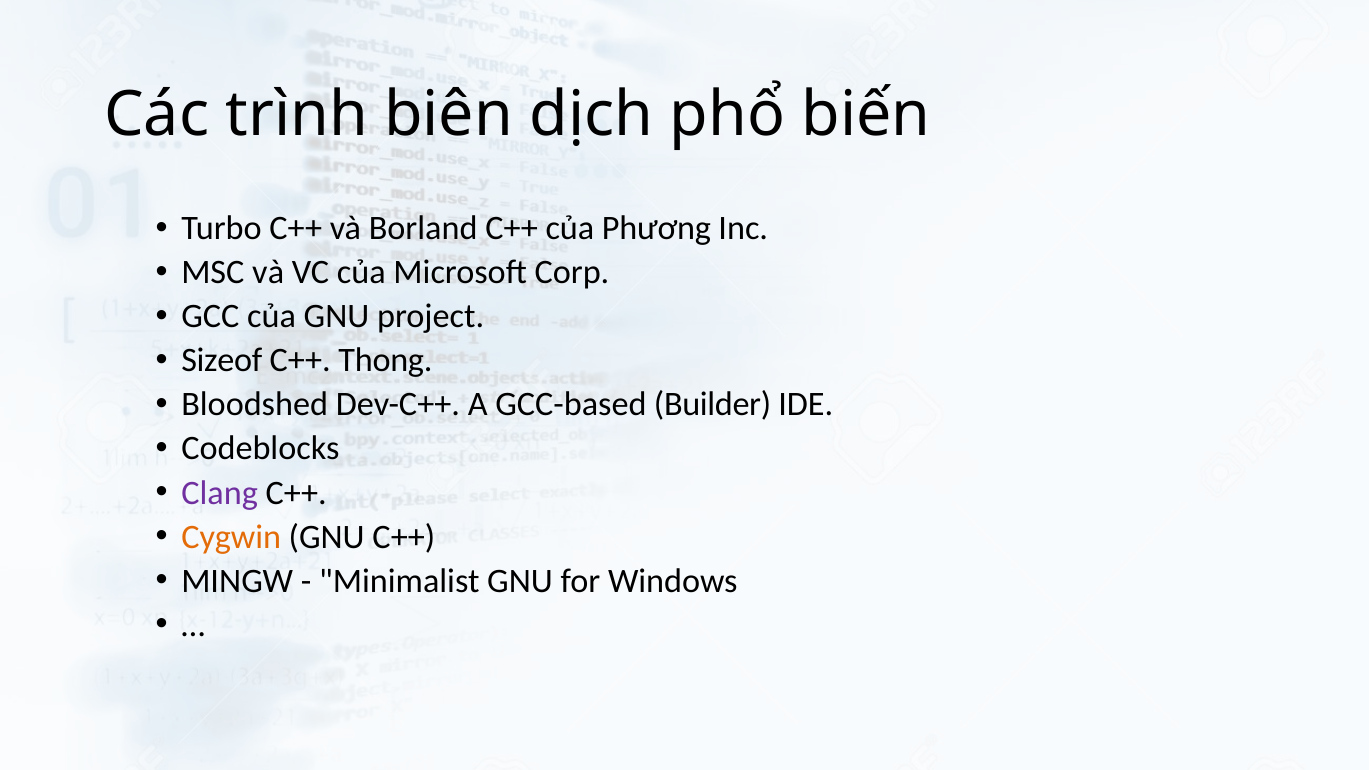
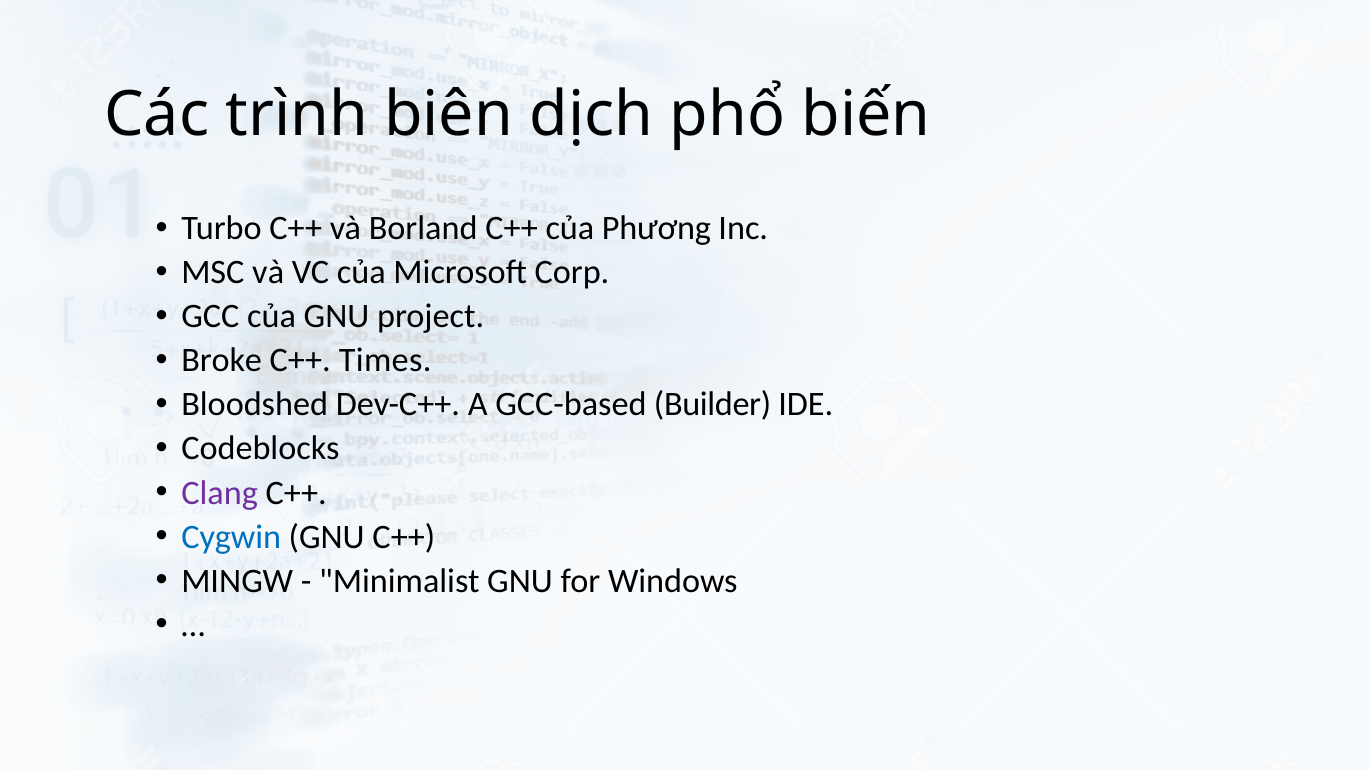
Sizeof: Sizeof -> Broke
Thong: Thong -> Times
Cygwin colour: orange -> blue
